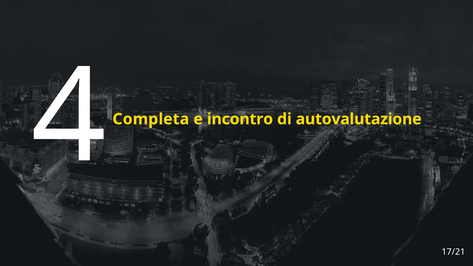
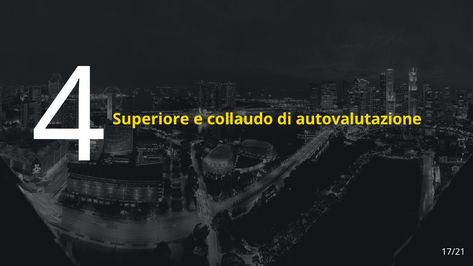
Completa: Completa -> Superiore
incontro: incontro -> collaudo
